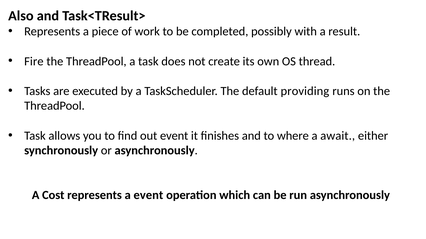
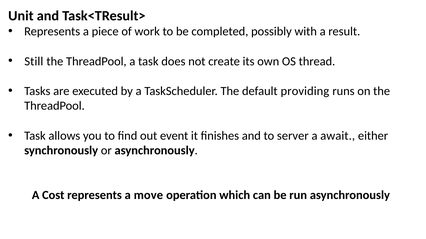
Also: Also -> Unit
Fire: Fire -> Still
where: where -> server
a event: event -> move
